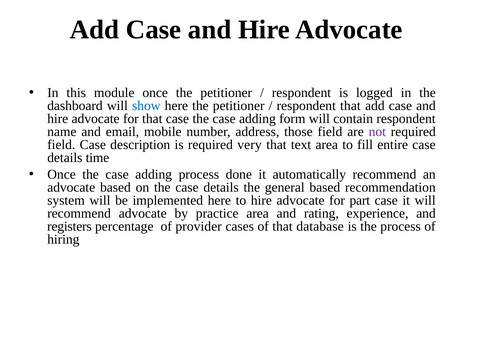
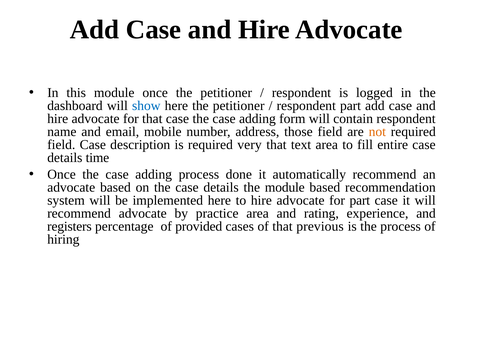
respondent that: that -> part
not colour: purple -> orange
the general: general -> module
provider: provider -> provided
database: database -> previous
